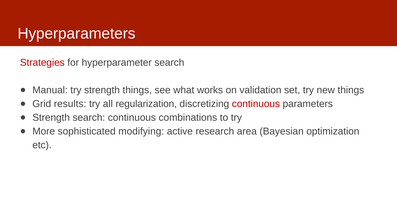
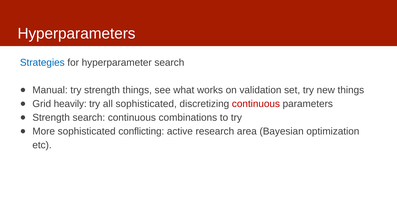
Strategies colour: red -> blue
results: results -> heavily
all regularization: regularization -> sophisticated
modifying: modifying -> conflicting
